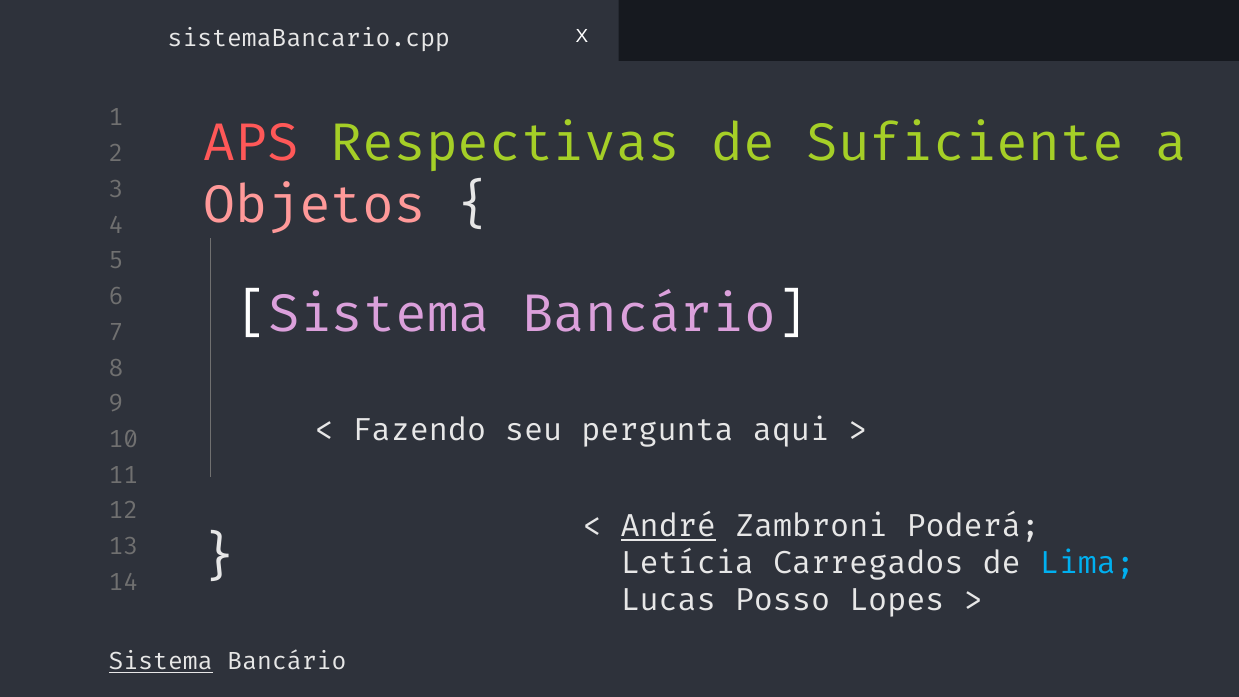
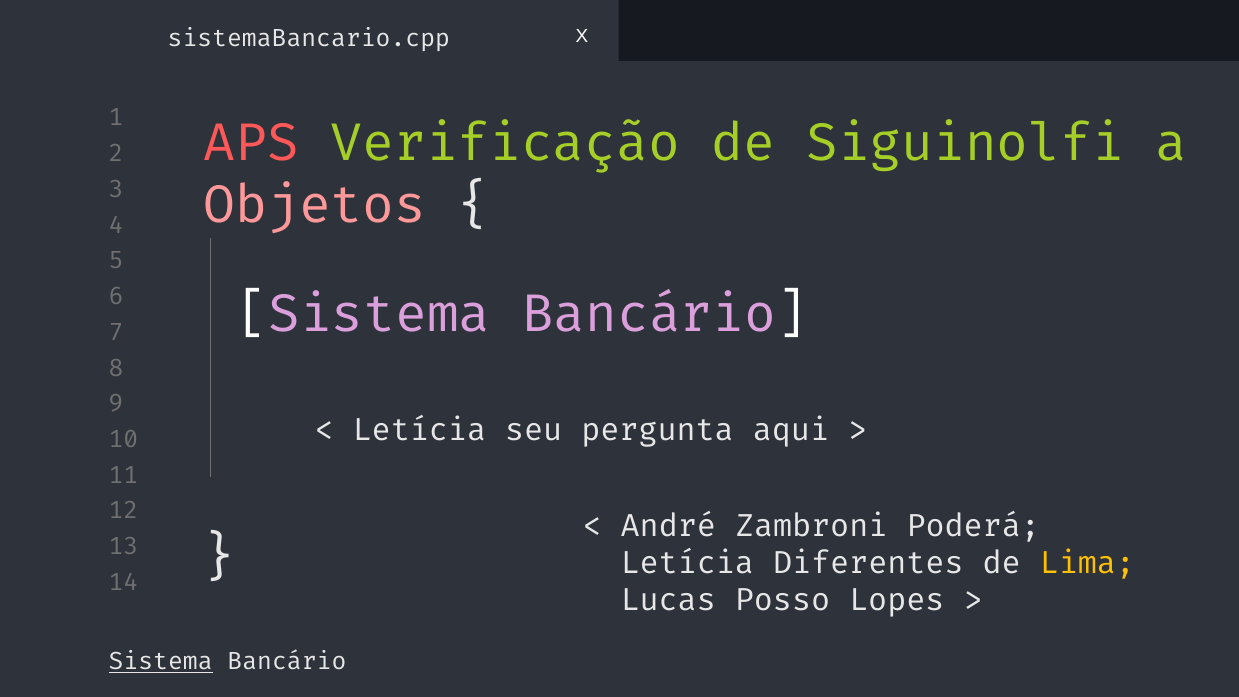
Respectivas: Respectivas -> Verificação
Suficiente: Suficiente -> Siguinolfi
Fazendo at (419, 431): Fazendo -> Letícia
André underline: present -> none
Carregados: Carregados -> Diferentes
Lima colour: light blue -> yellow
